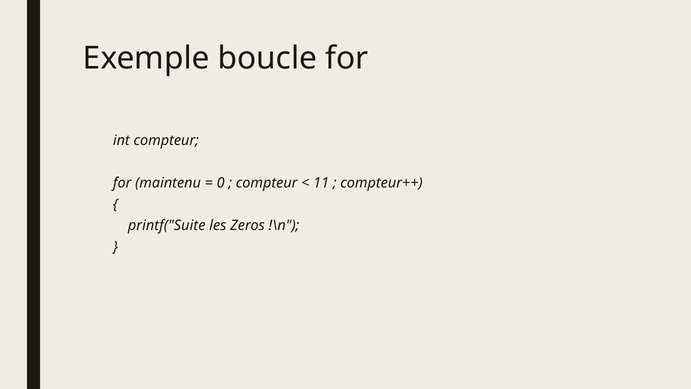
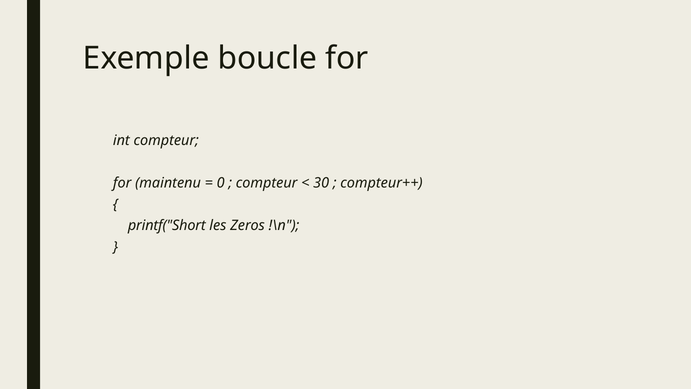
11: 11 -> 30
printf("Suite: printf("Suite -> printf("Short
